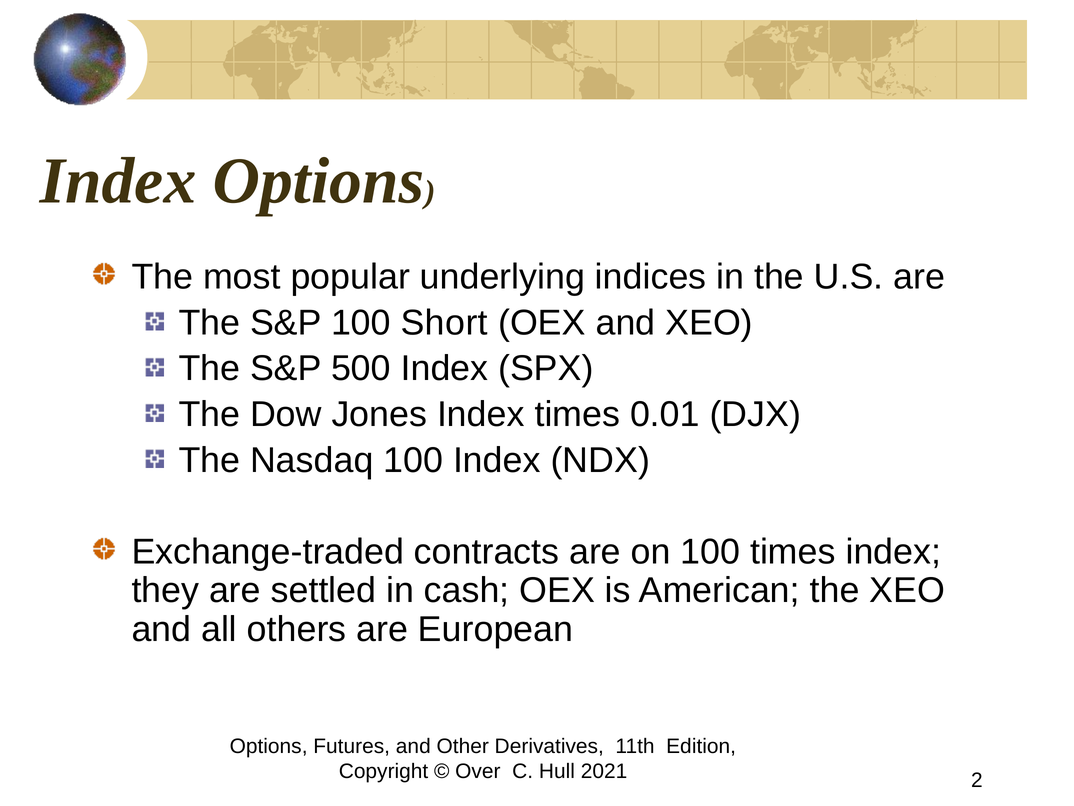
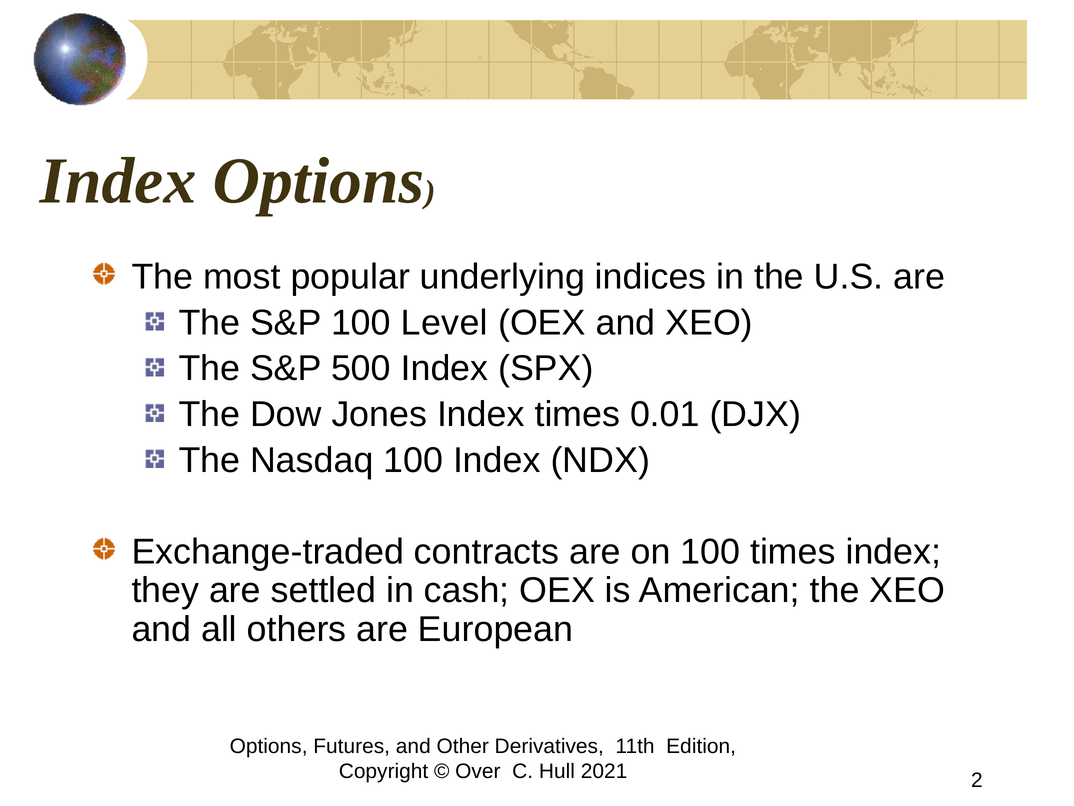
Short: Short -> Level
